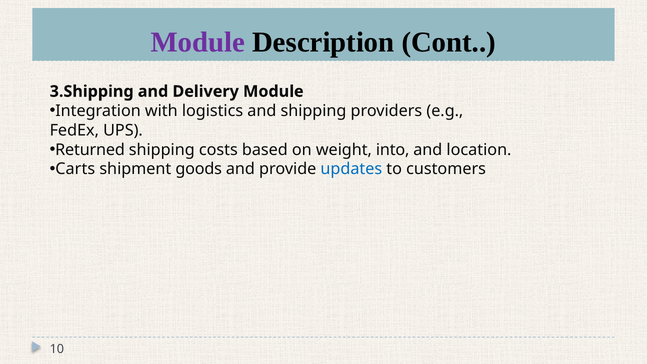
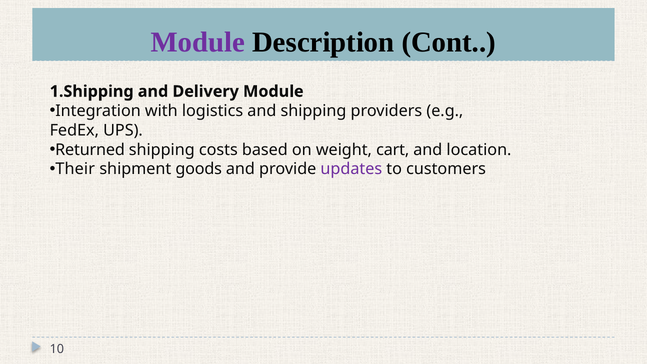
3.Shipping: 3.Shipping -> 1.Shipping
into: into -> cart
Carts: Carts -> Their
updates colour: blue -> purple
